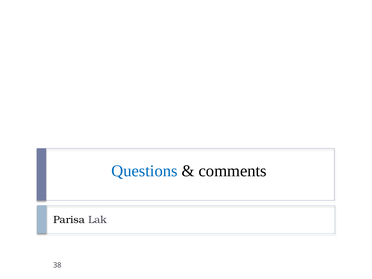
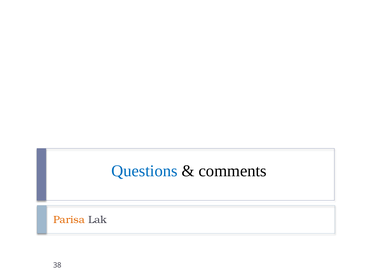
Parisa colour: black -> orange
